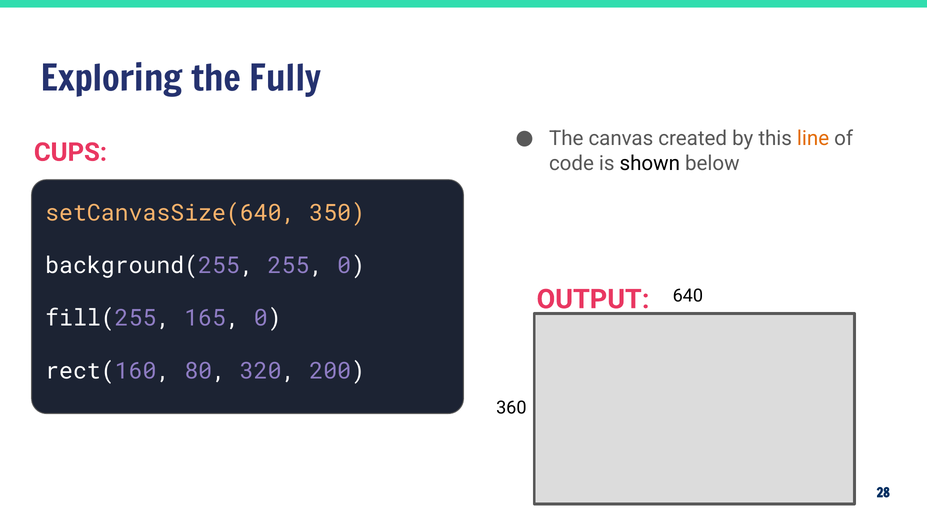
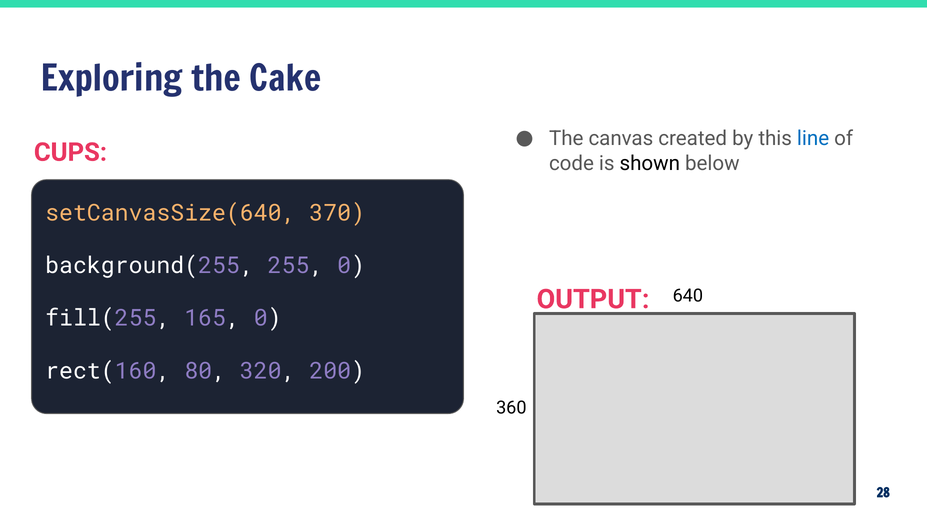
Fully: Fully -> Cake
line colour: orange -> blue
350: 350 -> 370
